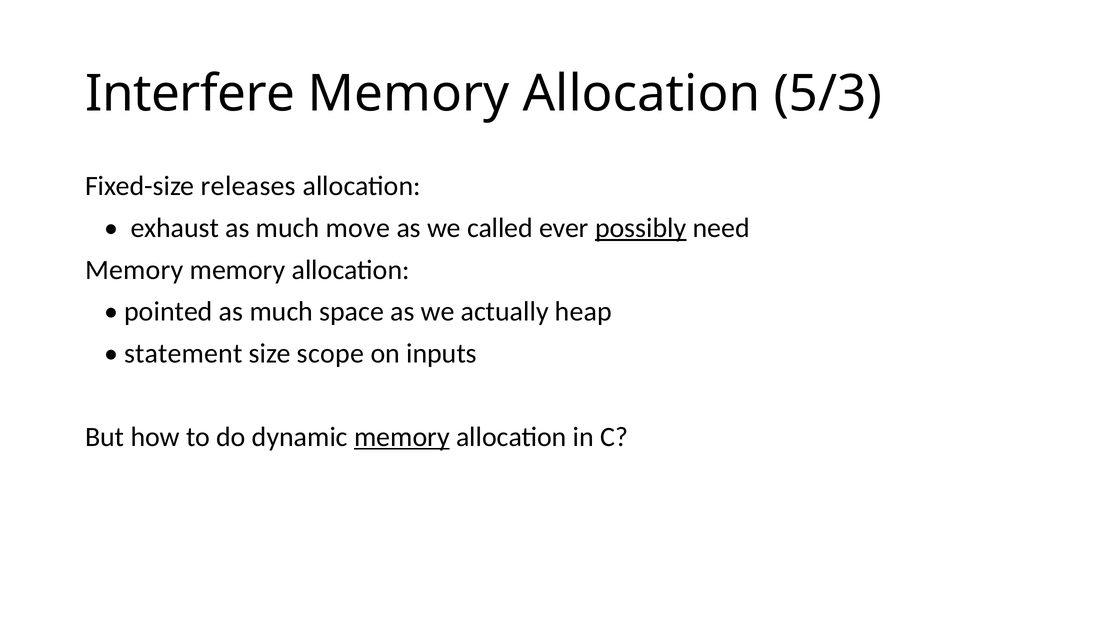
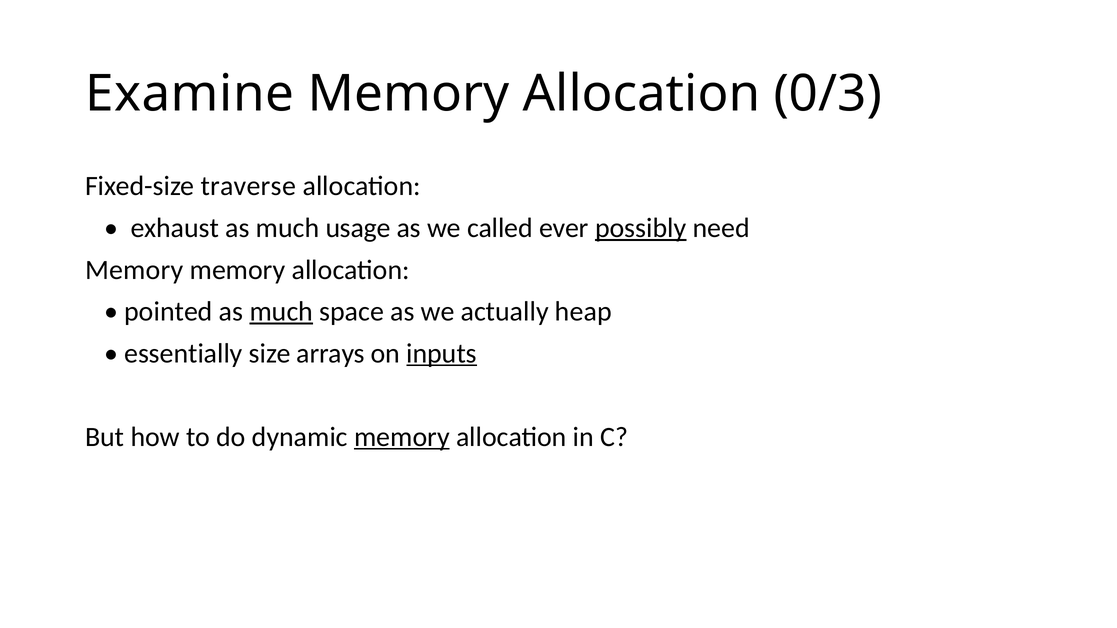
Interfere: Interfere -> Examine
5/3: 5/3 -> 0/3
releases: releases -> traverse
move: move -> usage
much at (281, 312) underline: none -> present
statement: statement -> essentially
scope: scope -> arrays
inputs underline: none -> present
